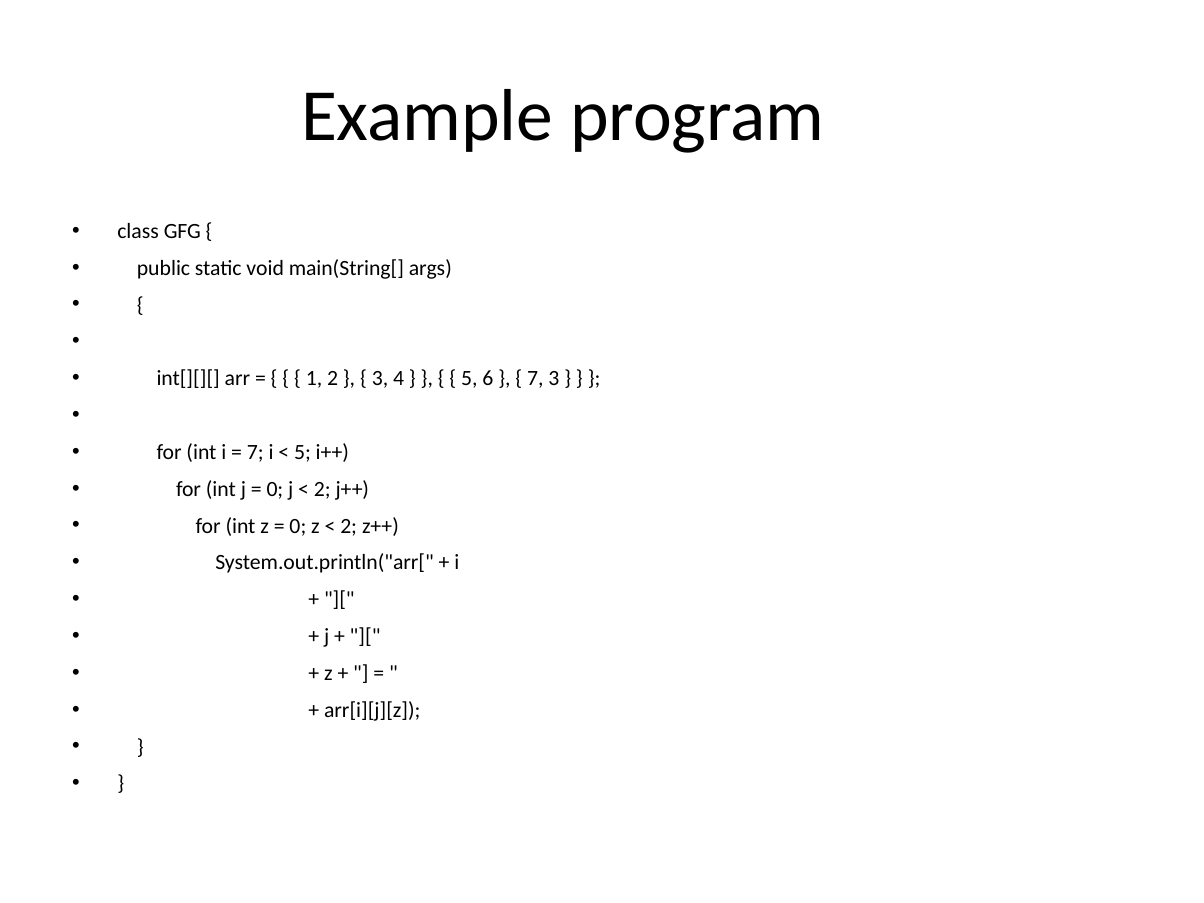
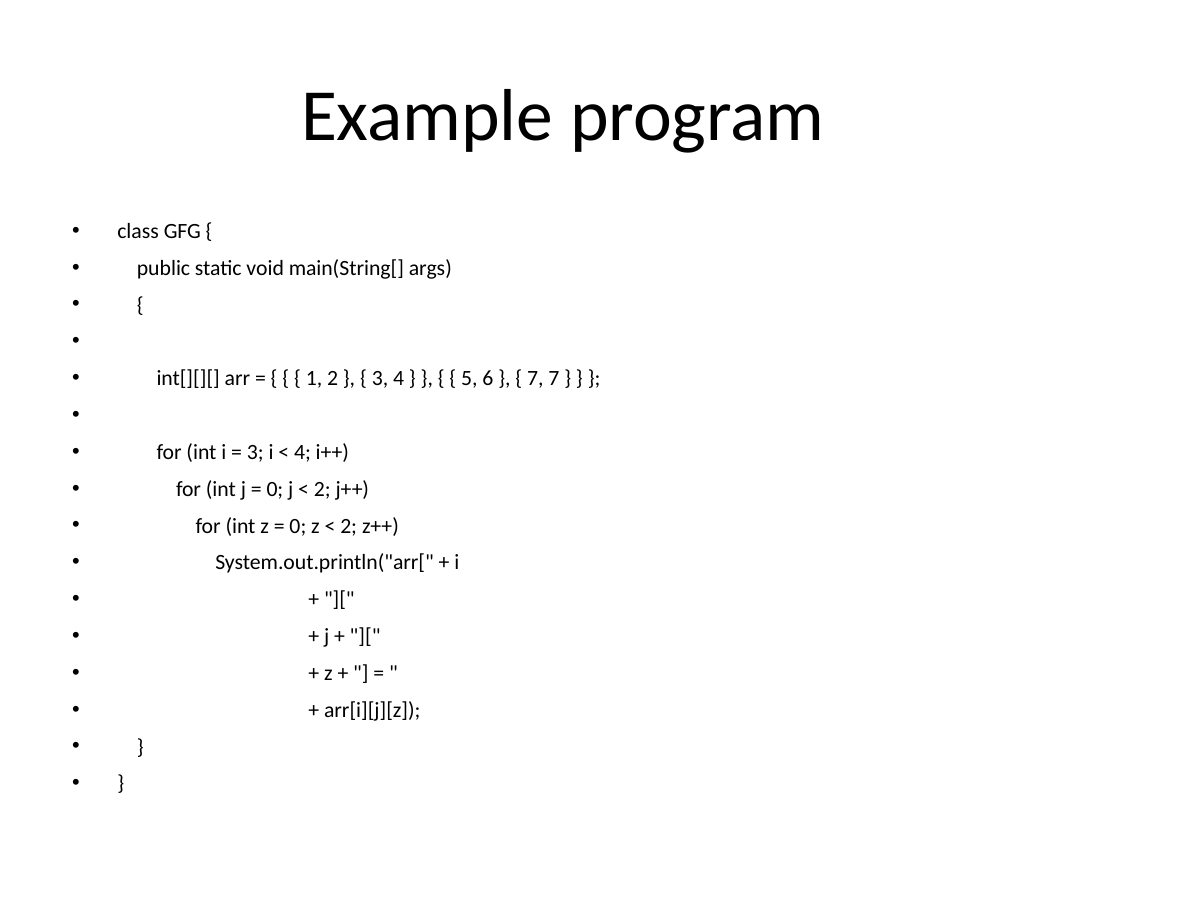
7 3: 3 -> 7
7 at (255, 452): 7 -> 3
5 at (302, 452): 5 -> 4
